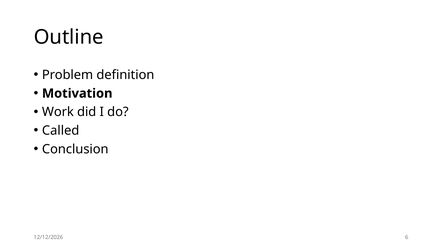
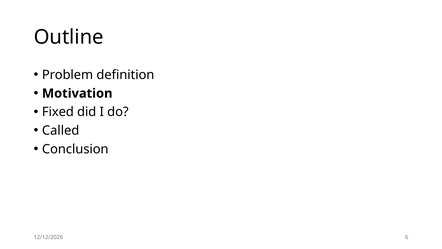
Work: Work -> Fixed
